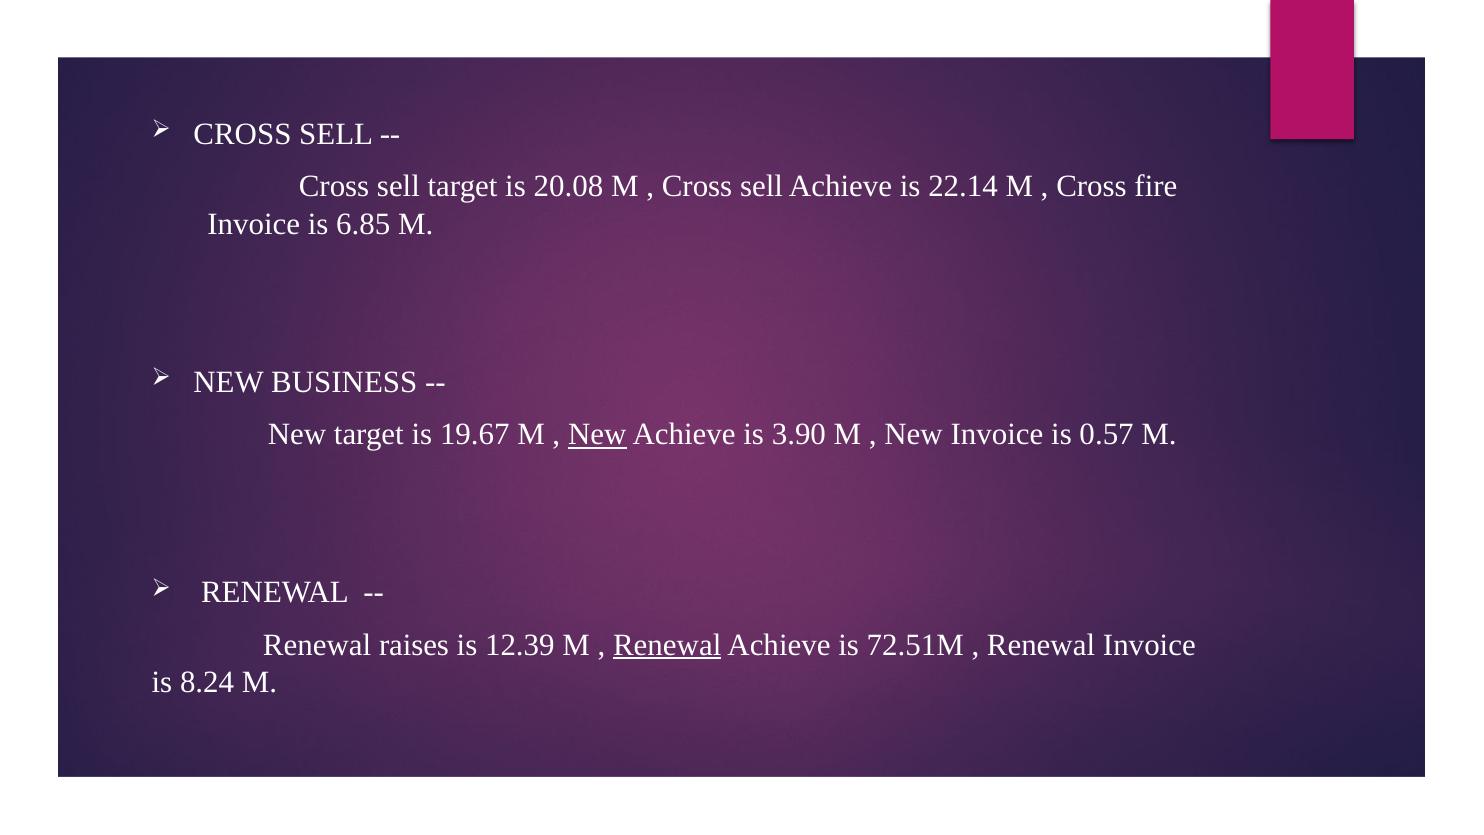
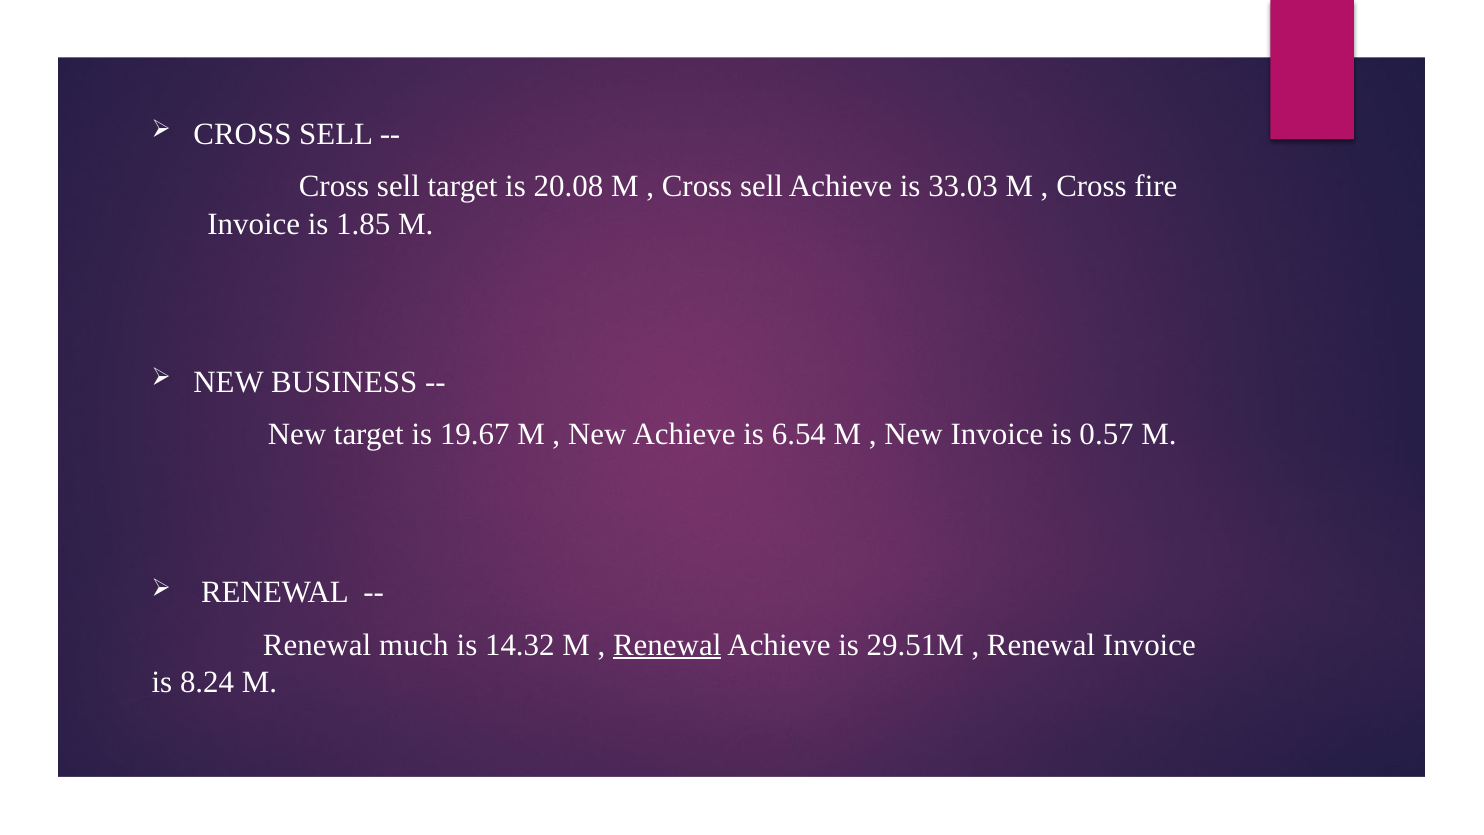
22.14: 22.14 -> 33.03
6.85: 6.85 -> 1.85
New at (597, 434) underline: present -> none
3.90: 3.90 -> 6.54
raises: raises -> much
12.39: 12.39 -> 14.32
72.51M: 72.51M -> 29.51M
